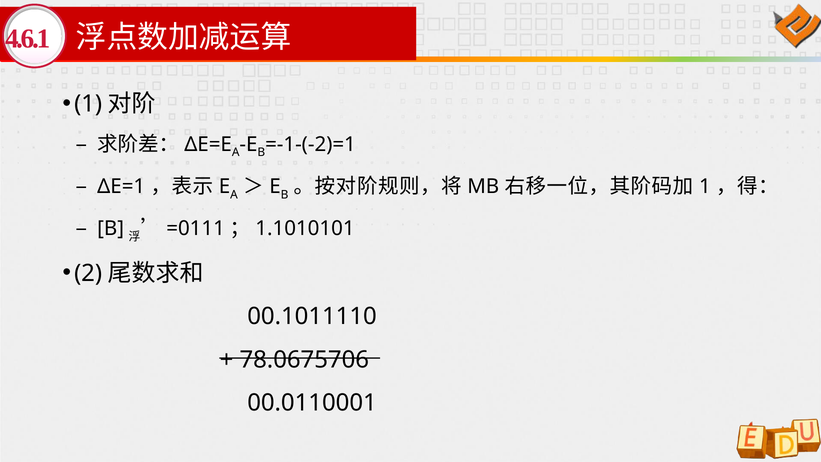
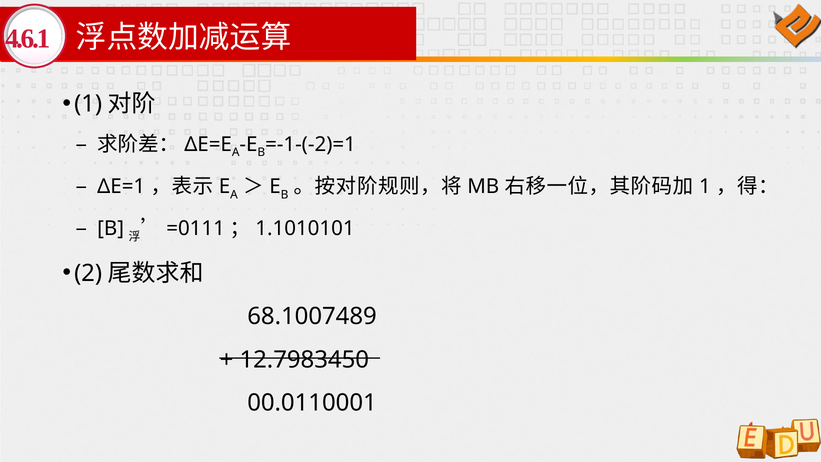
00.1011110: 00.1011110 -> 68.1007489
78.0675706: 78.0675706 -> 12.7983450
